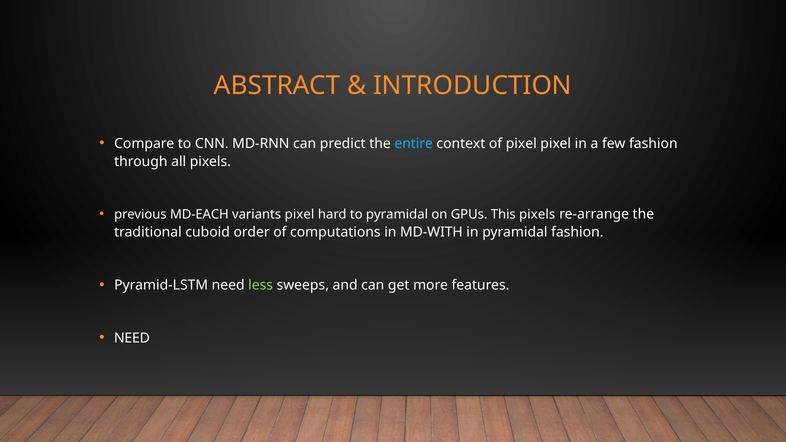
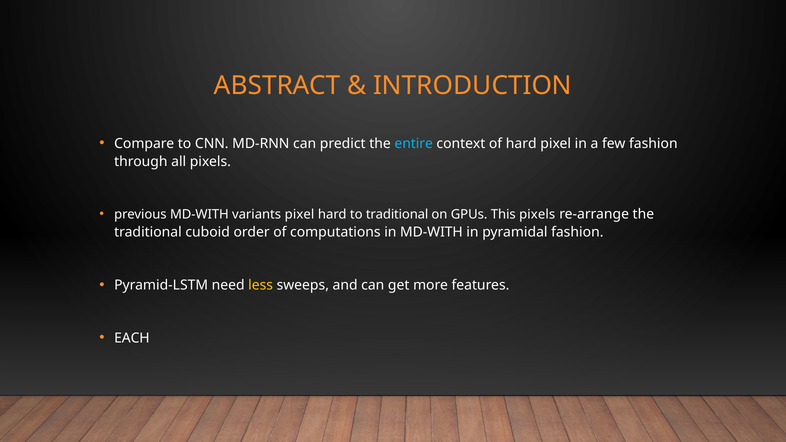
of pixel: pixel -> hard
previous MD-EACH: MD-EACH -> MD-WITH
to pyramidal: pyramidal -> traditional
less colour: light green -> yellow
NEED at (132, 338): NEED -> EACH
